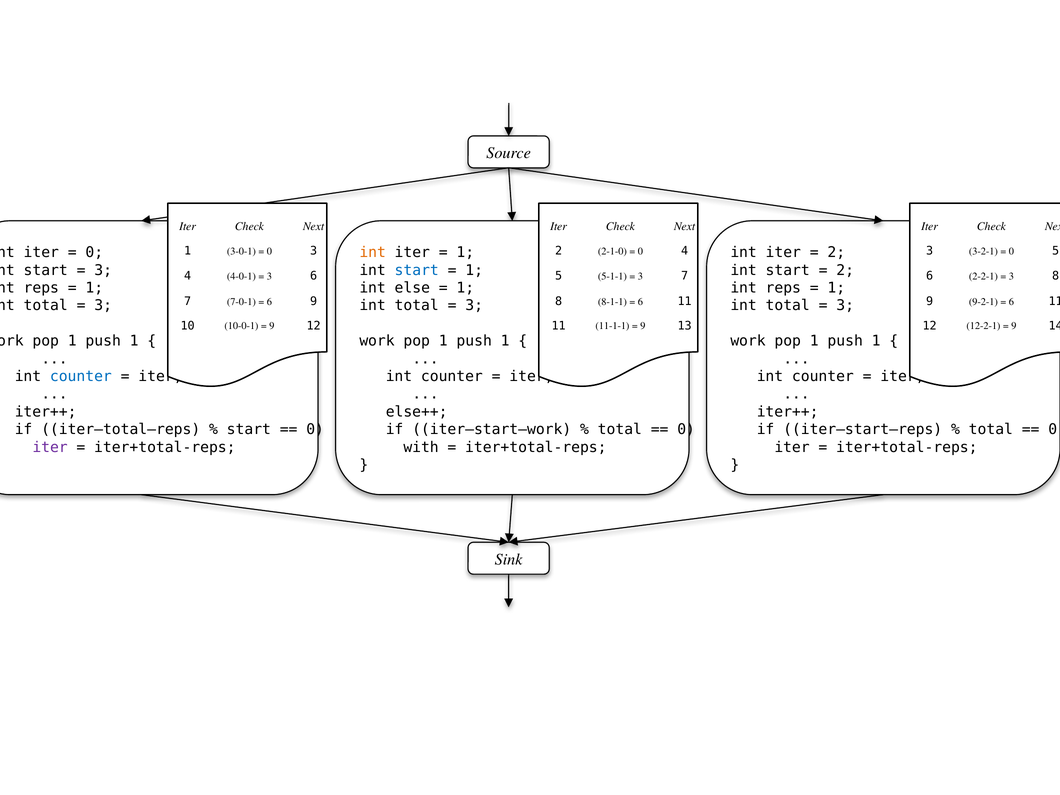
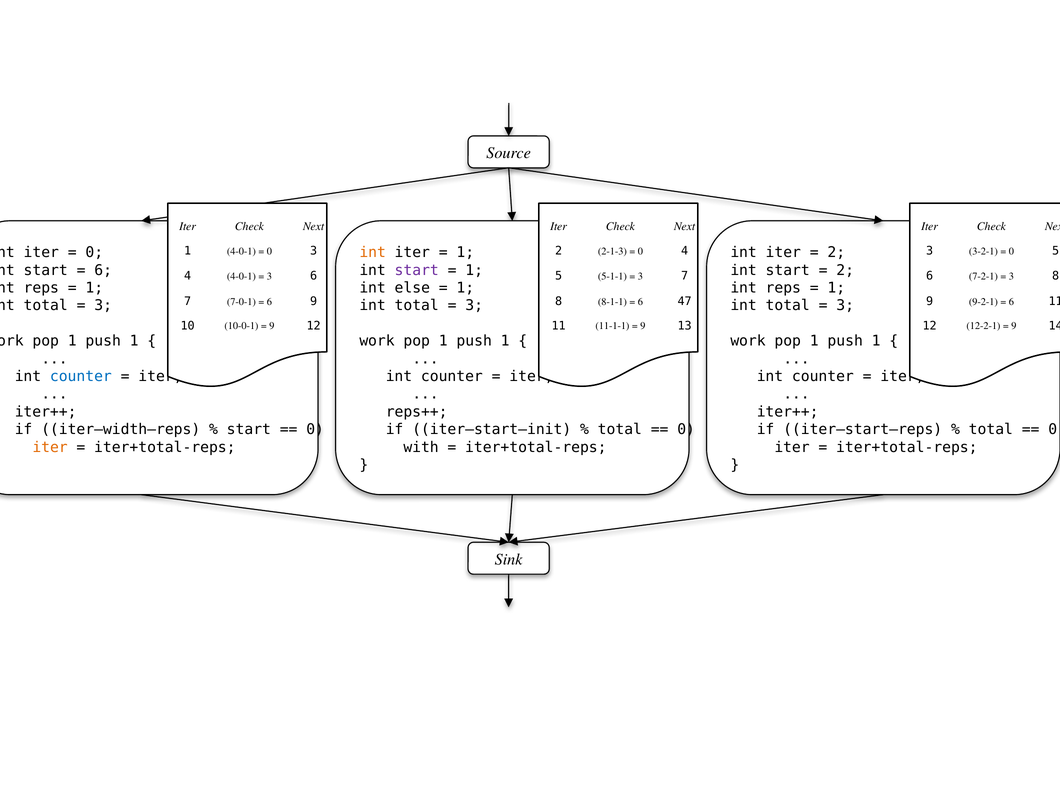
1 3-0-1: 3-0-1 -> 4-0-1
2-1-0: 2-1-0 -> 2-1-3
3 at (103, 270): 3 -> 6
start at (417, 270) colour: blue -> purple
2-2-1: 2-2-1 -> 7-2-1
11 at (685, 301): 11 -> 47
else++: else++ -> reps++
iter–total–reps: iter–total–reps -> iter–width–reps
iter–start–work: iter–start–work -> iter–start–init
iter at (50, 447) colour: purple -> orange
